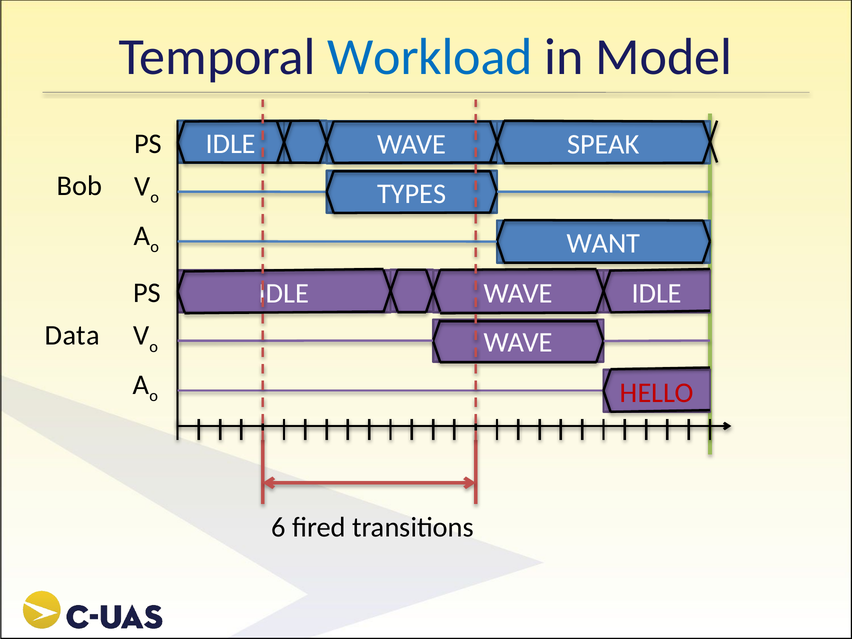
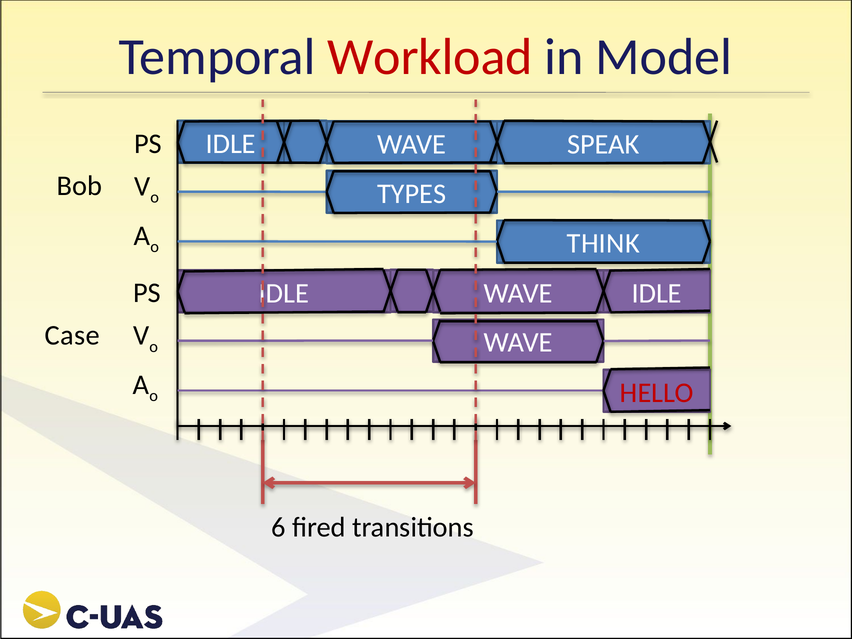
Workload colour: blue -> red
WANT: WANT -> THINK
Data: Data -> Case
